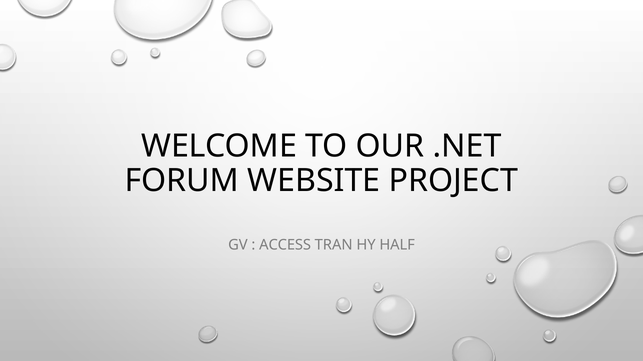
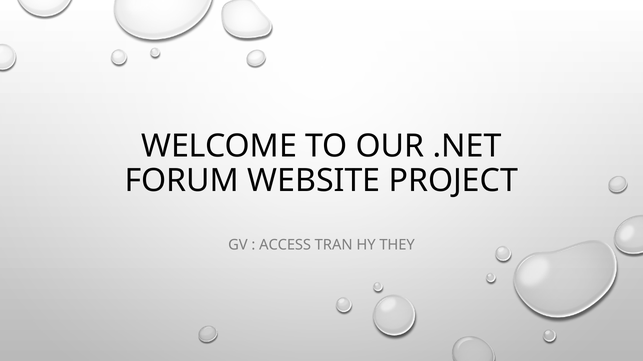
HALF: HALF -> THEY
